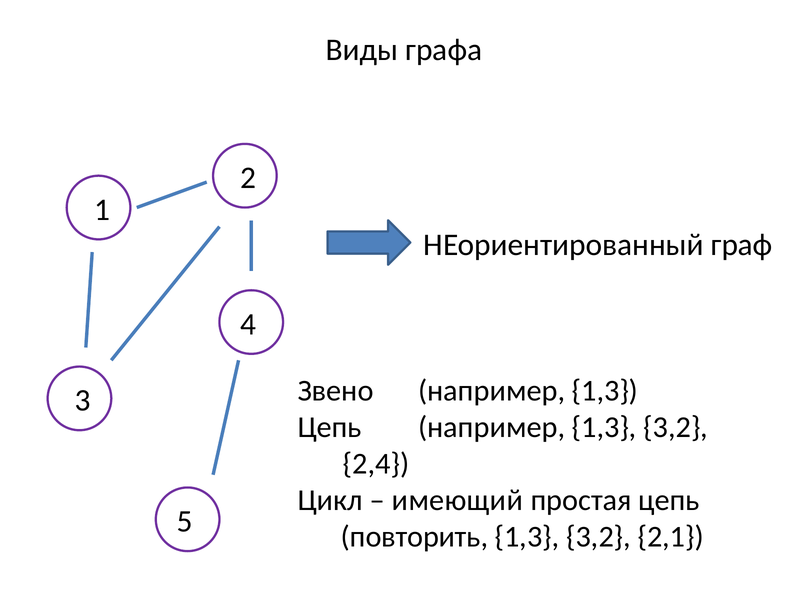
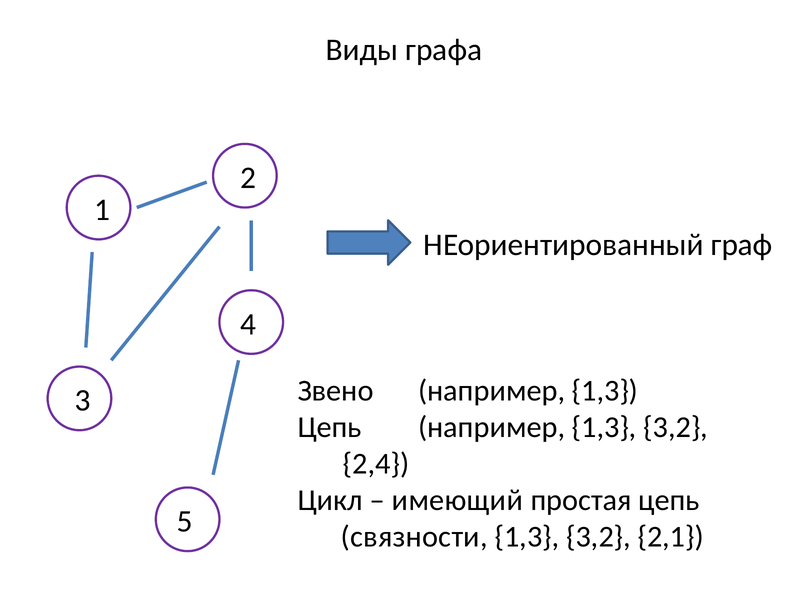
повторить: повторить -> связности
